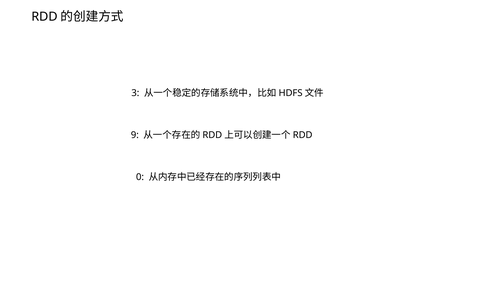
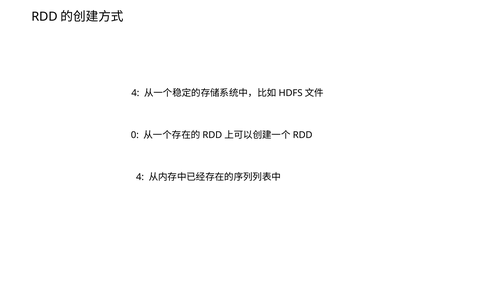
3 at (135, 93): 3 -> 4
9: 9 -> 0
0 at (140, 177): 0 -> 4
